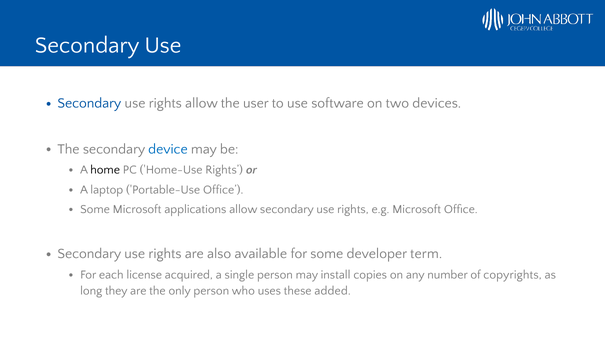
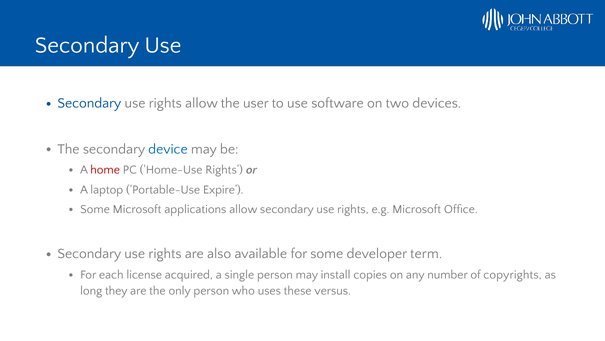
home colour: black -> red
Portable-Use Office: Office -> Expire
added: added -> versus
